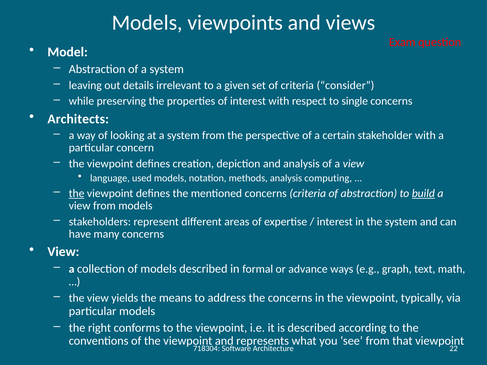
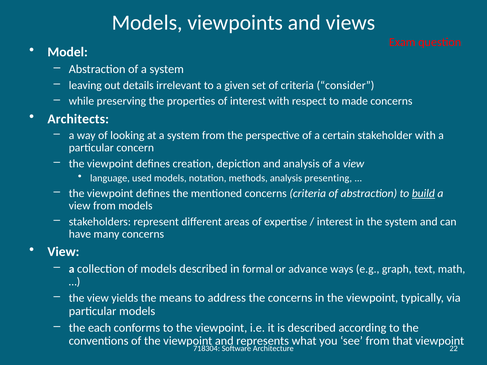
single: single -> made
computing: computing -> presenting
the at (77, 193) underline: present -> none
right: right -> each
